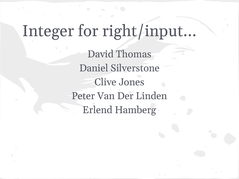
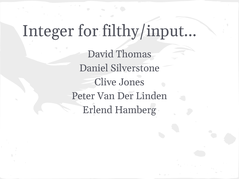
right/input: right/input -> filthy/input
